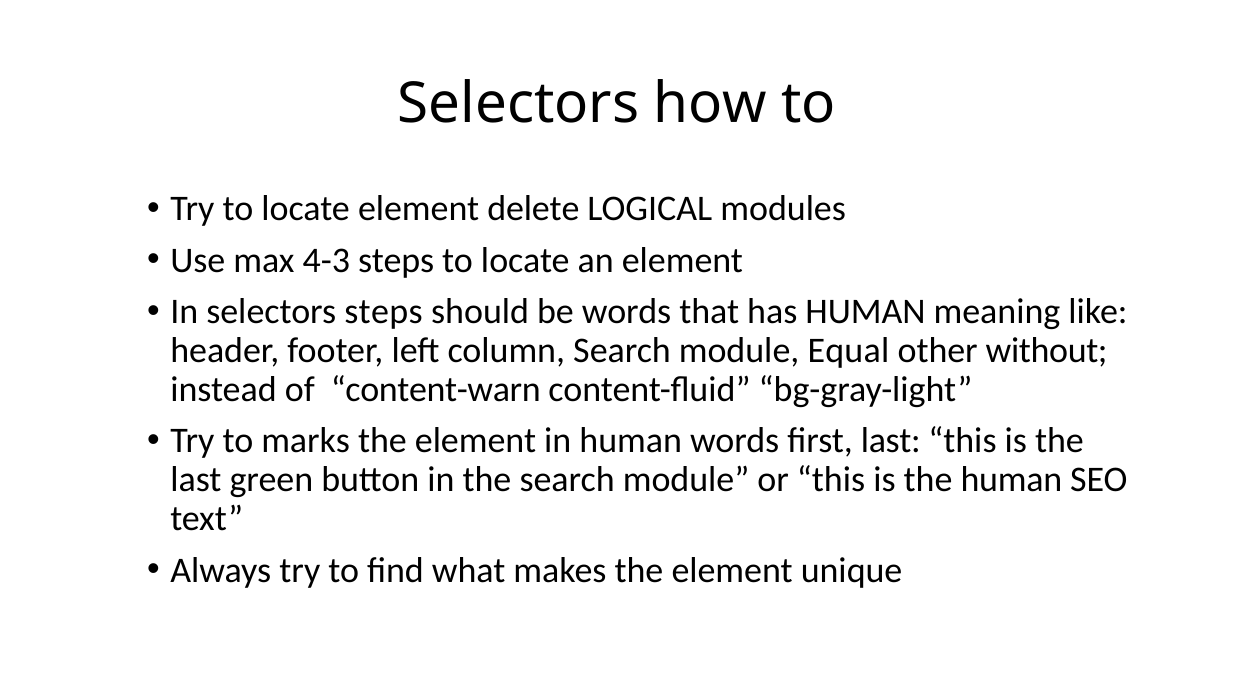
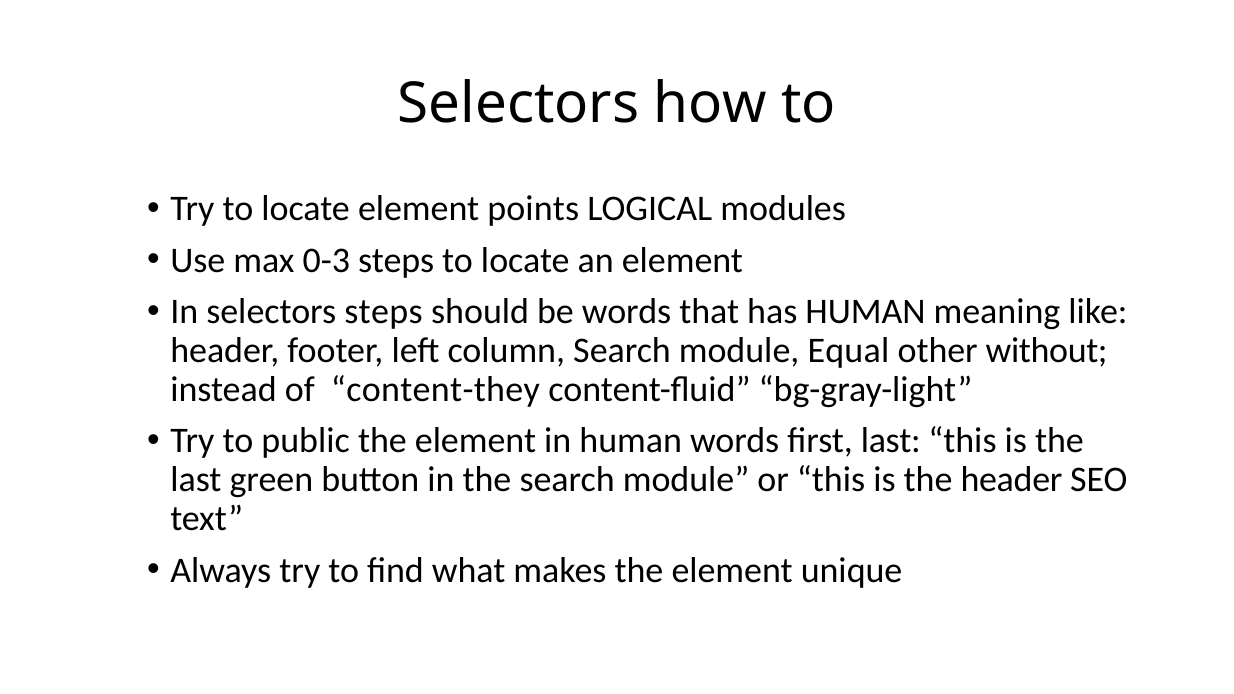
delete: delete -> points
4-3: 4-3 -> 0-3
content-warn: content-warn -> content-they
marks: marks -> public
the human: human -> header
